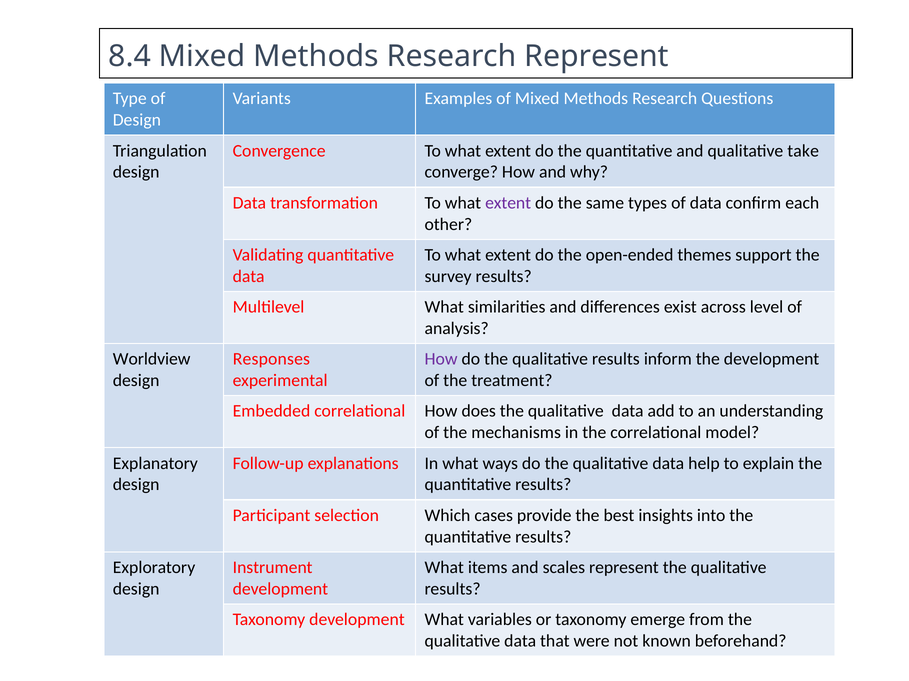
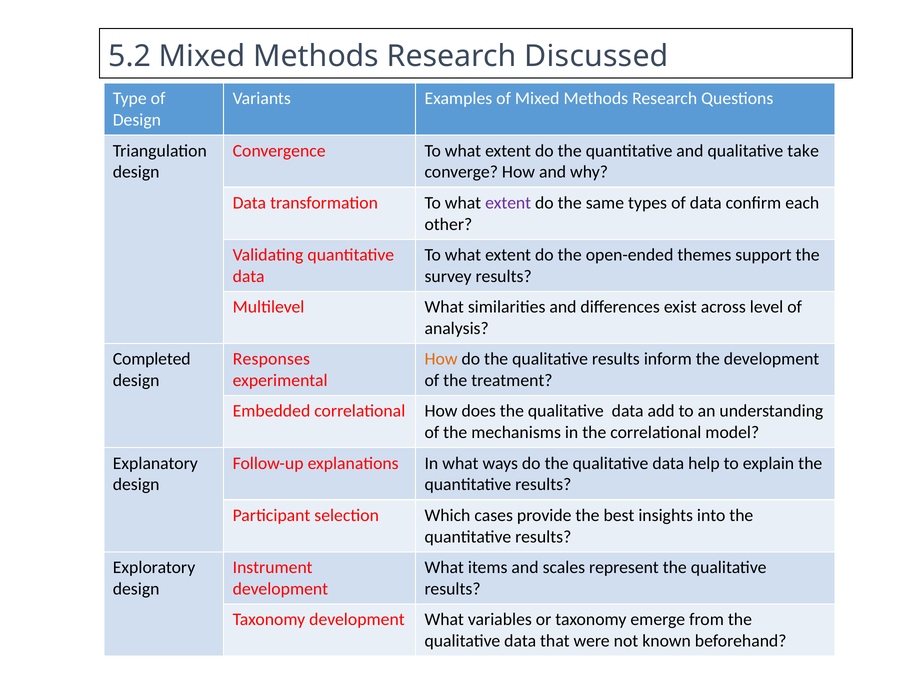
8.4: 8.4 -> 5.2
Research Represent: Represent -> Discussed
Worldview: Worldview -> Completed
How at (441, 359) colour: purple -> orange
